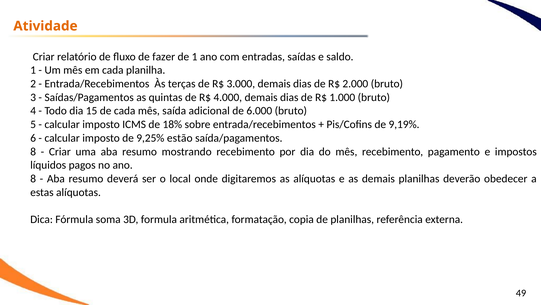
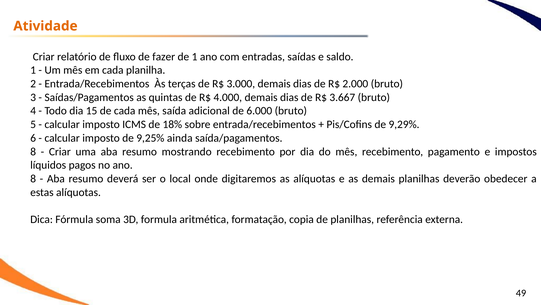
1.000: 1.000 -> 3.667
9,19%: 9,19% -> 9,29%
estão: estão -> ainda
